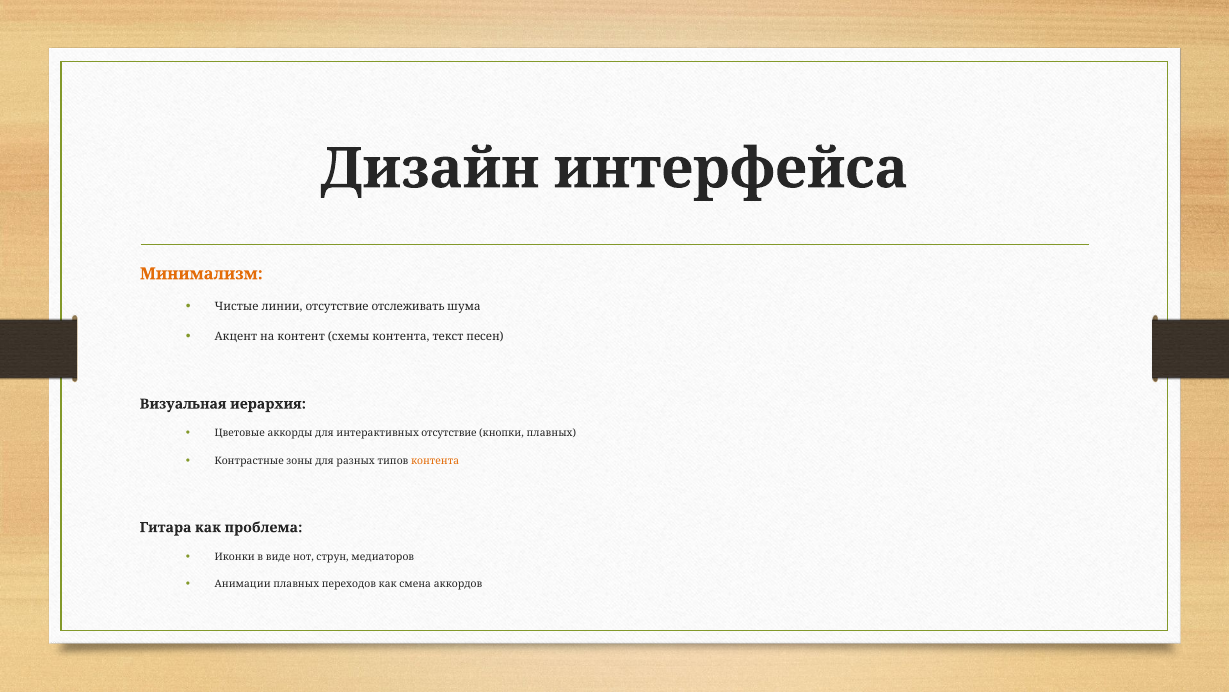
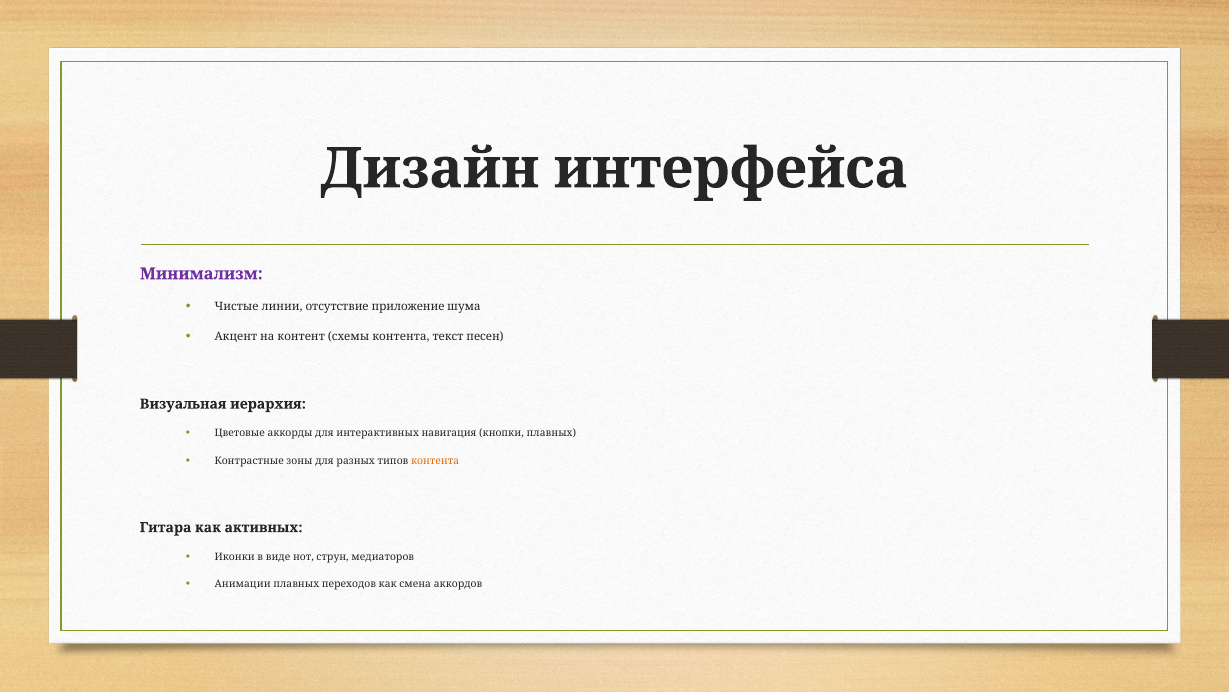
Минимализм colour: orange -> purple
отслеживать: отслеживать -> приложение
интерактивных отсутствие: отсутствие -> навигация
проблема: проблема -> активных
